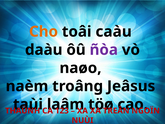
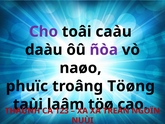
Cho colour: orange -> purple
naèm: naèm -> phuïc
Jeâsus: Jeâsus -> Töøng
